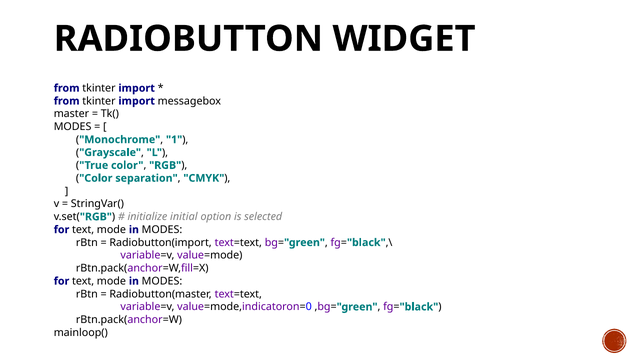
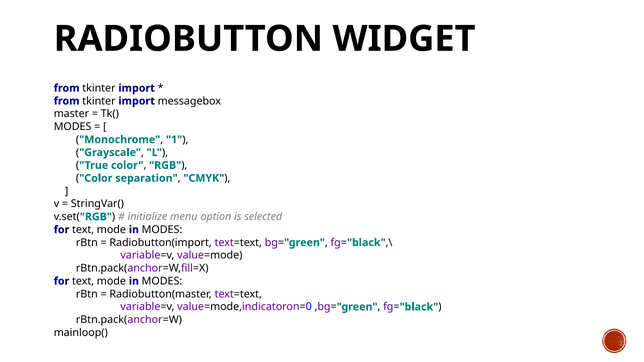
initial: initial -> menu
